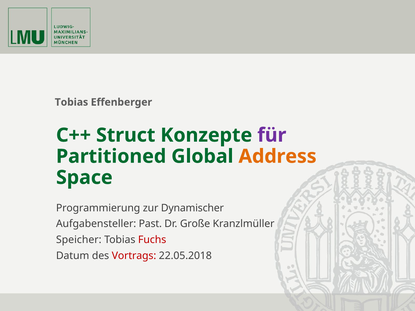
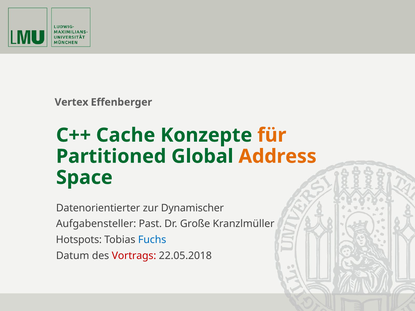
Tobias at (71, 102): Tobias -> Vertex
Struct: Struct -> Cache
für colour: purple -> orange
Programmierung: Programmierung -> Datenorientierter
Speicher: Speicher -> Hotspots
Fuchs colour: red -> blue
